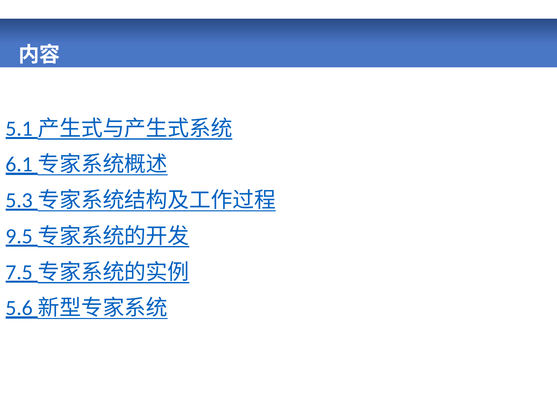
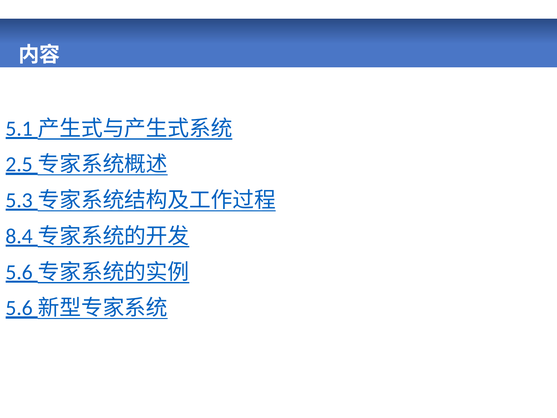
6.1: 6.1 -> 2.5
9.5: 9.5 -> 8.4
7.5 at (19, 272): 7.5 -> 5.6
